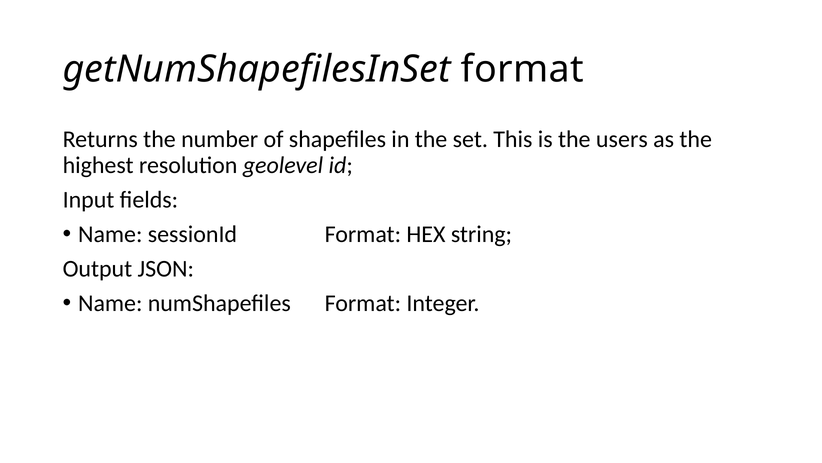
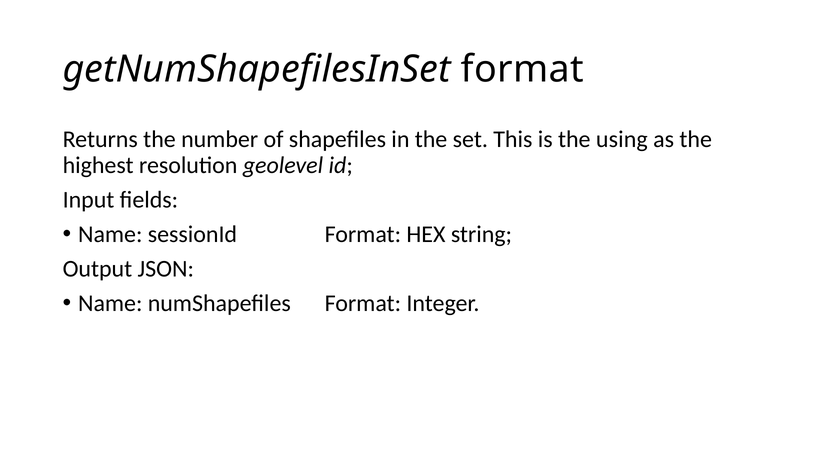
users: users -> using
